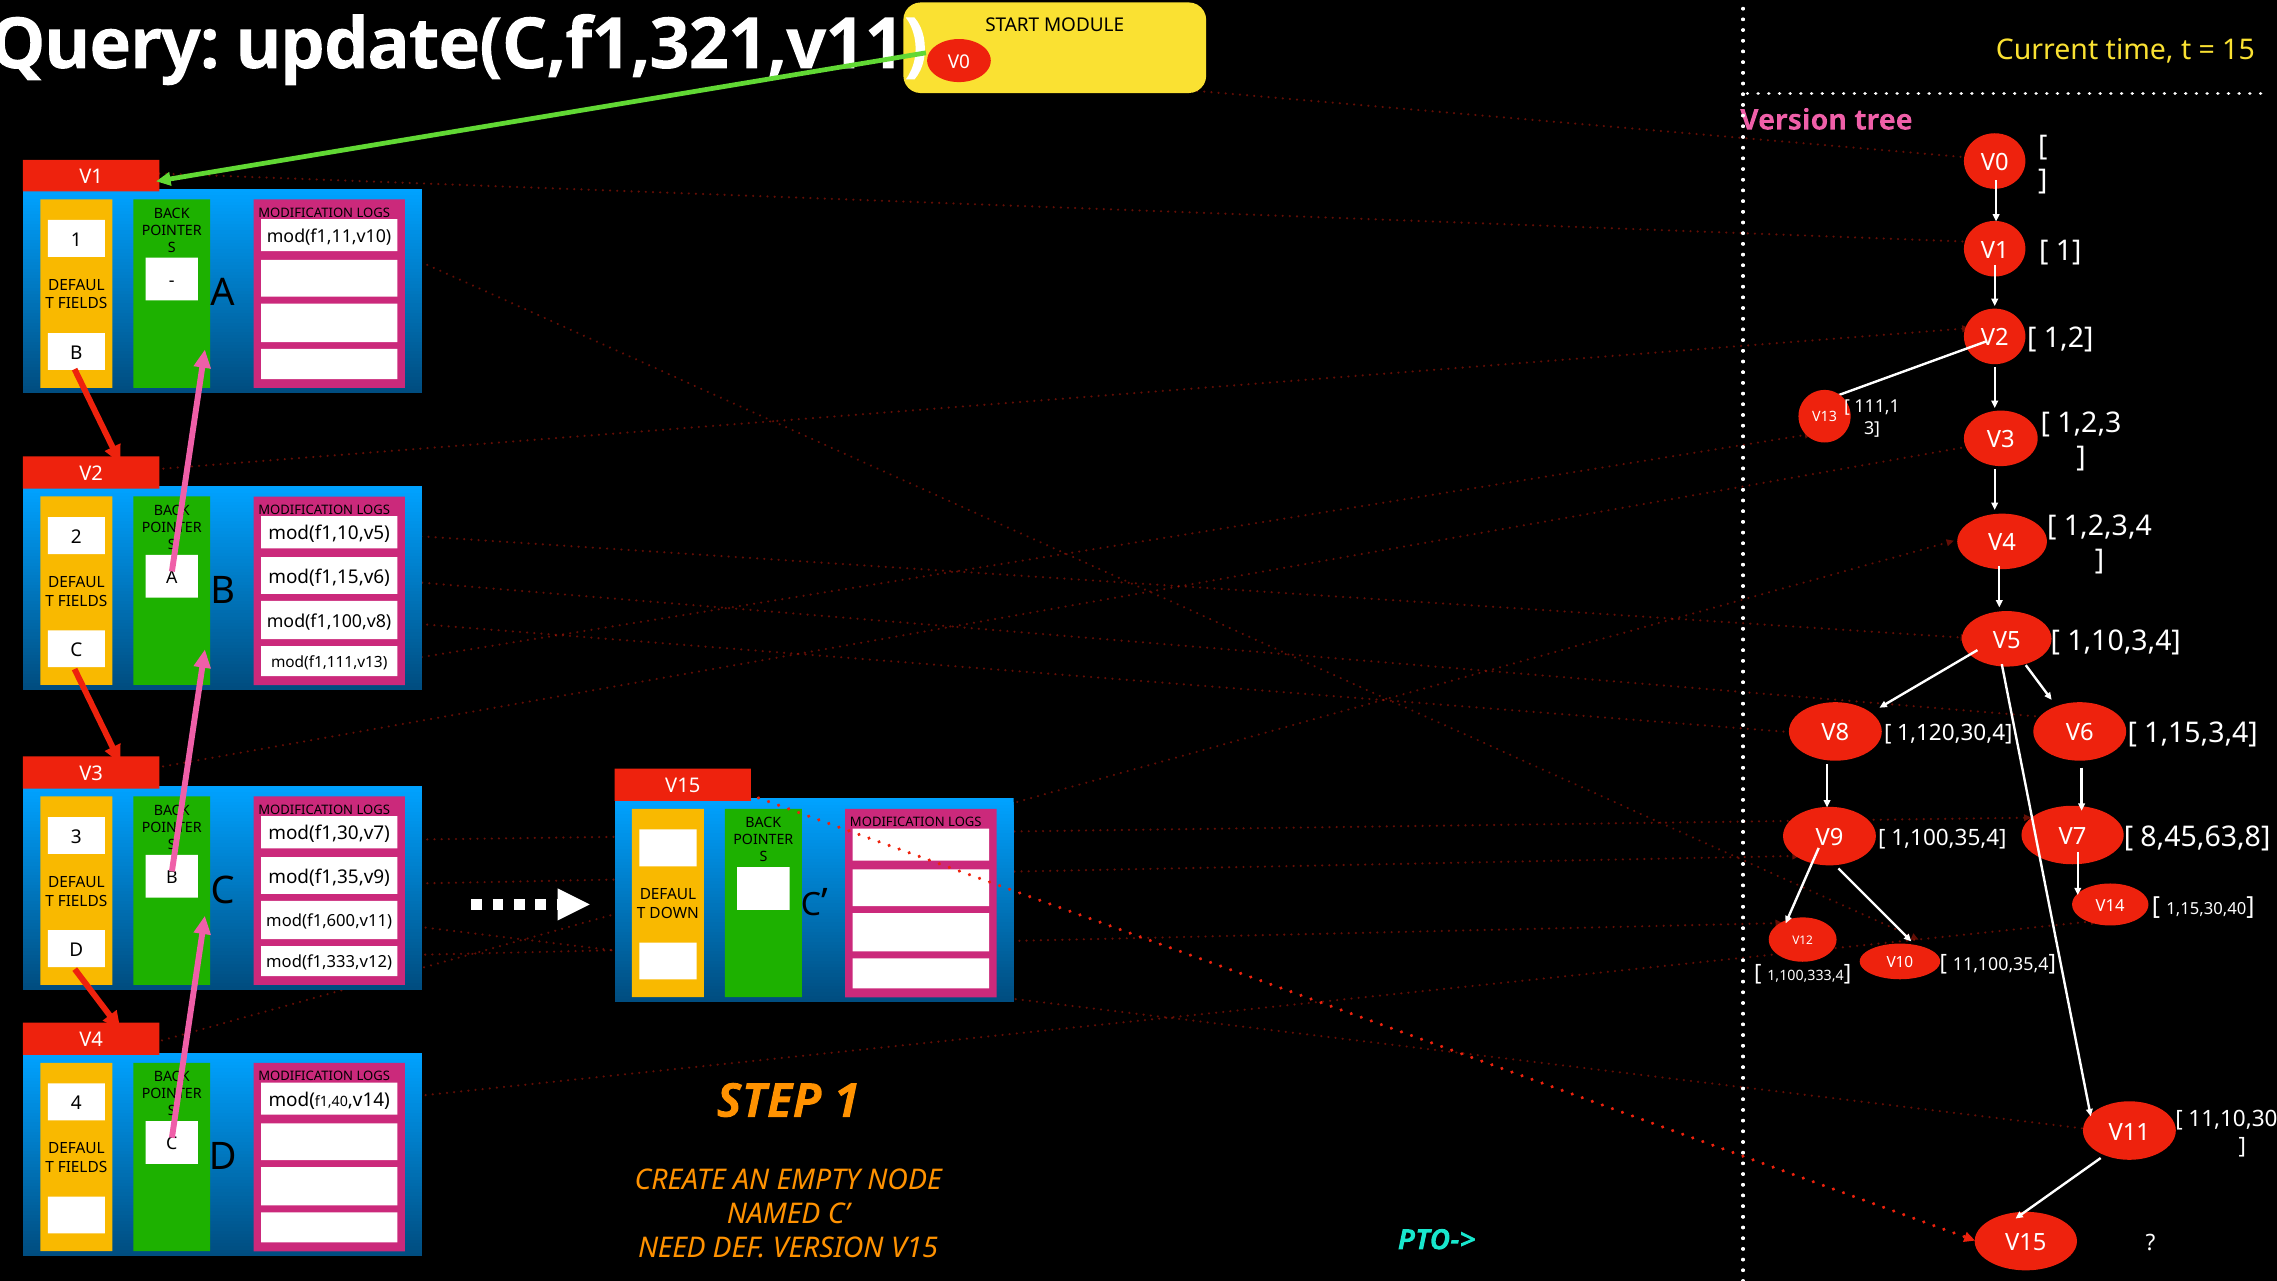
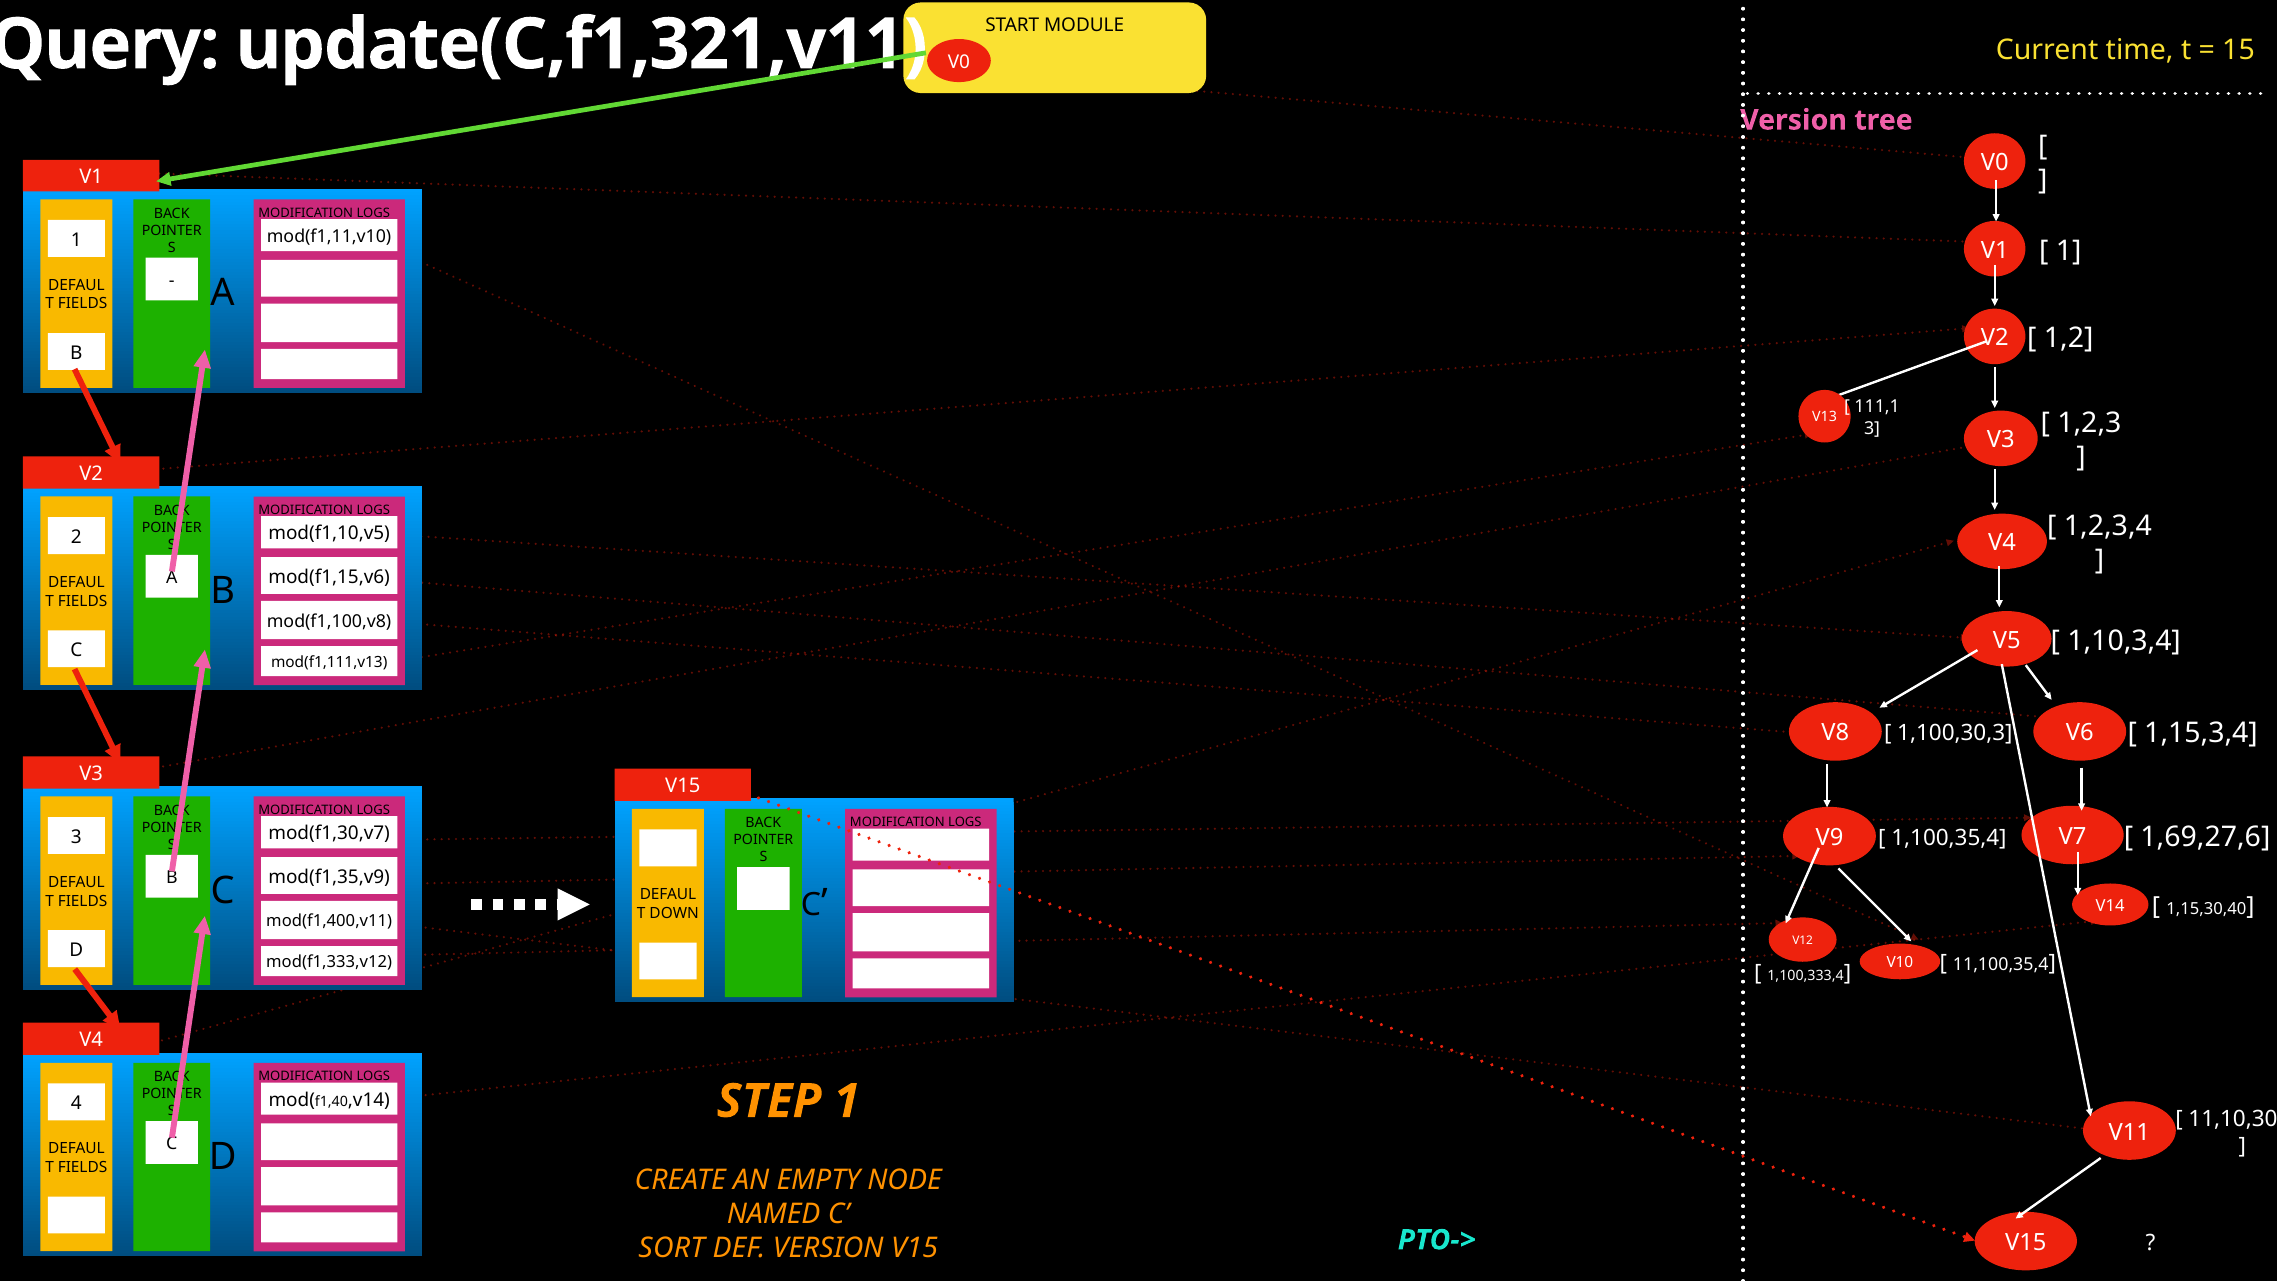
1,120,30,4: 1,120,30,4 -> 1,100,30,3
8,45,63,8: 8,45,63,8 -> 1,69,27,6
mod(f1,600,v11: mod(f1,600,v11 -> mod(f1,400,v11
NEED: NEED -> SORT
